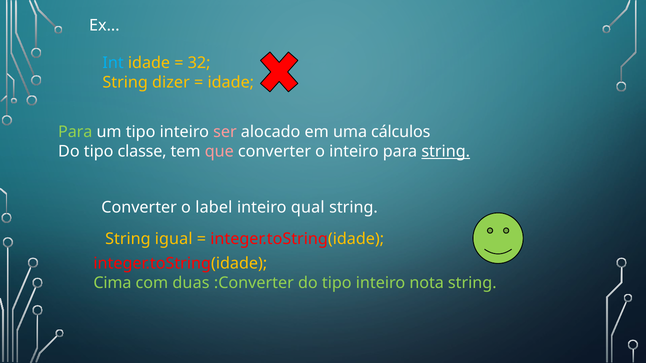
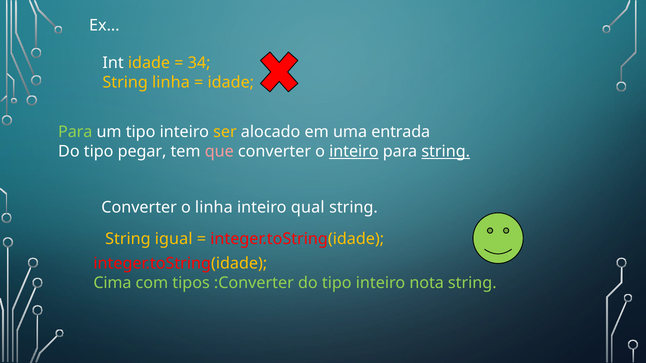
Int colour: light blue -> white
32: 32 -> 34
String dizer: dizer -> linha
ser colour: pink -> yellow
cálculos: cálculos -> entrada
classe: classe -> pegar
inteiro at (354, 152) underline: none -> present
o label: label -> linha
duas: duas -> tipos
